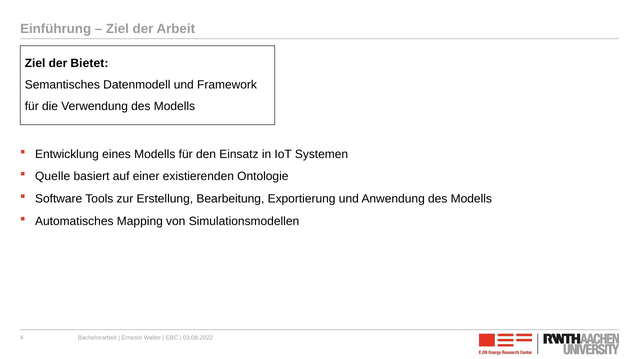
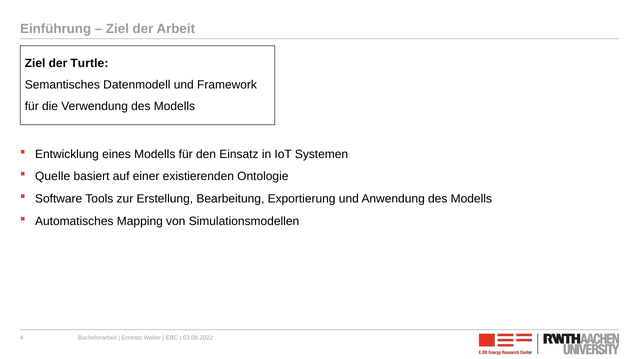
Bietet: Bietet -> Turtle
